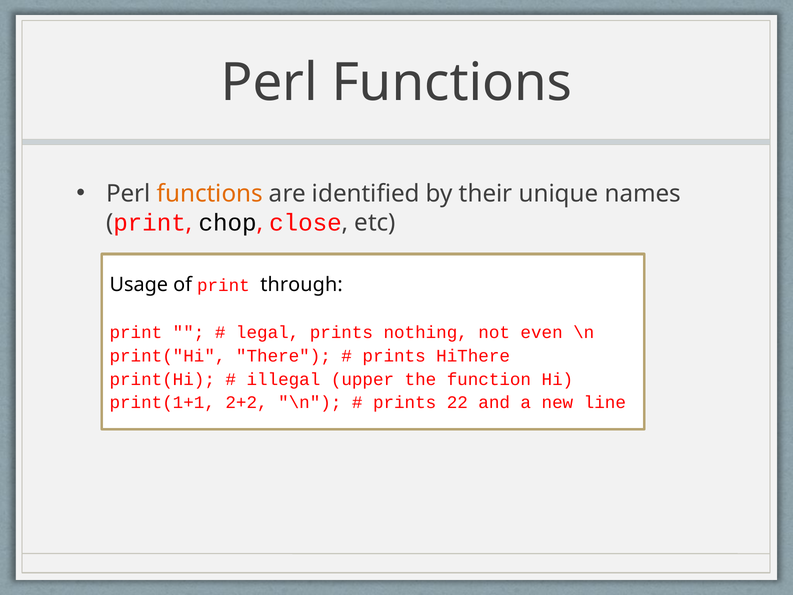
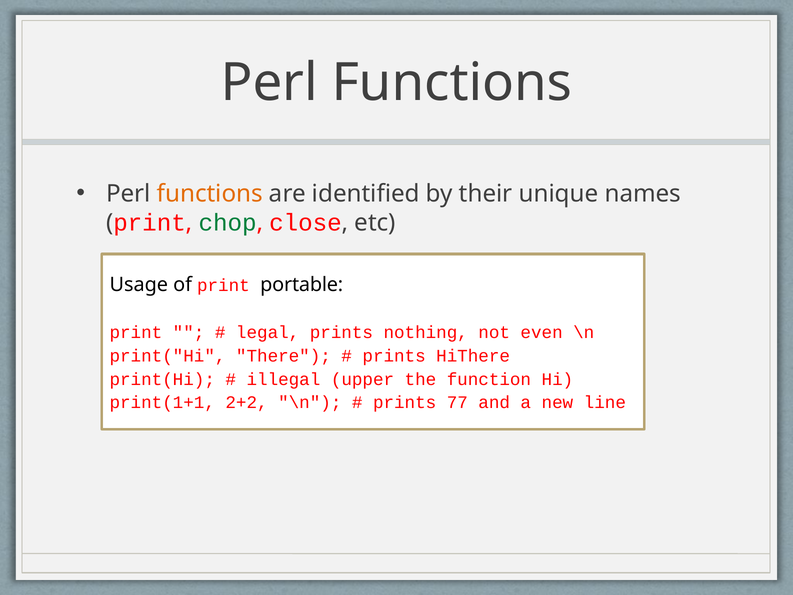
chop colour: black -> green
through: through -> portable
22: 22 -> 77
